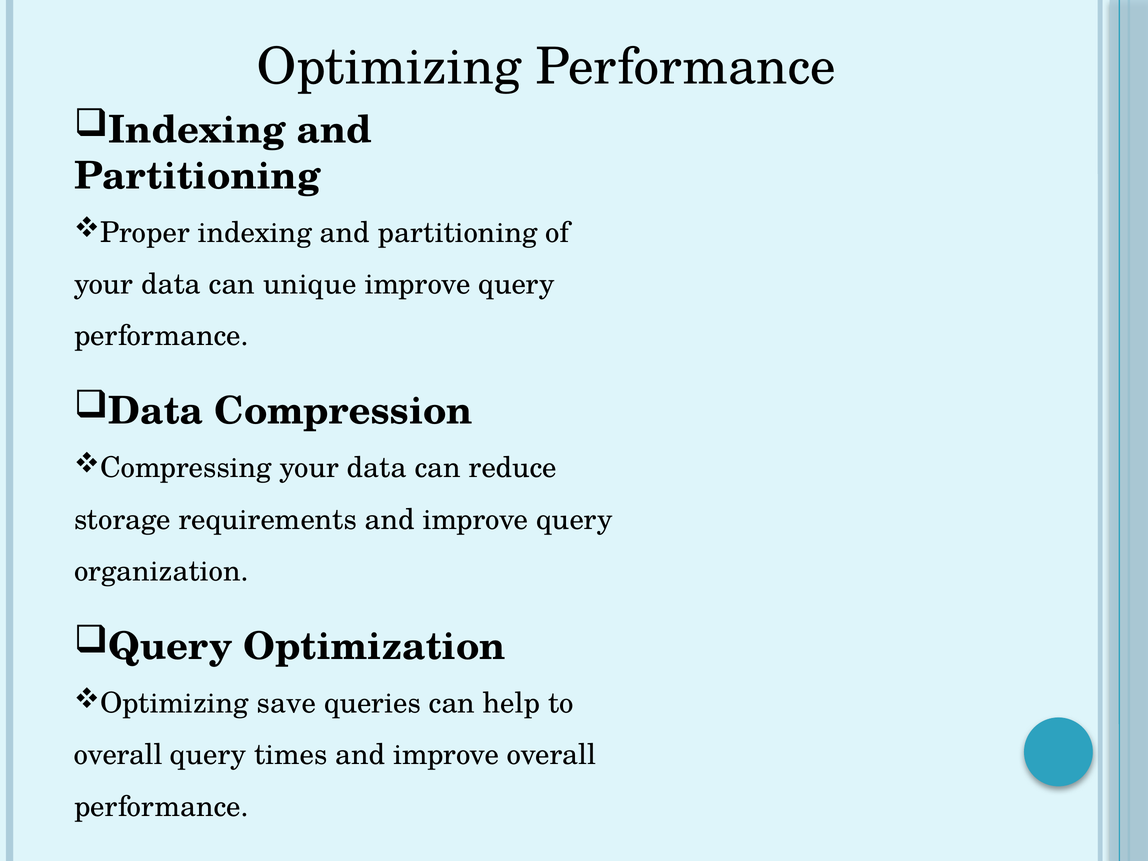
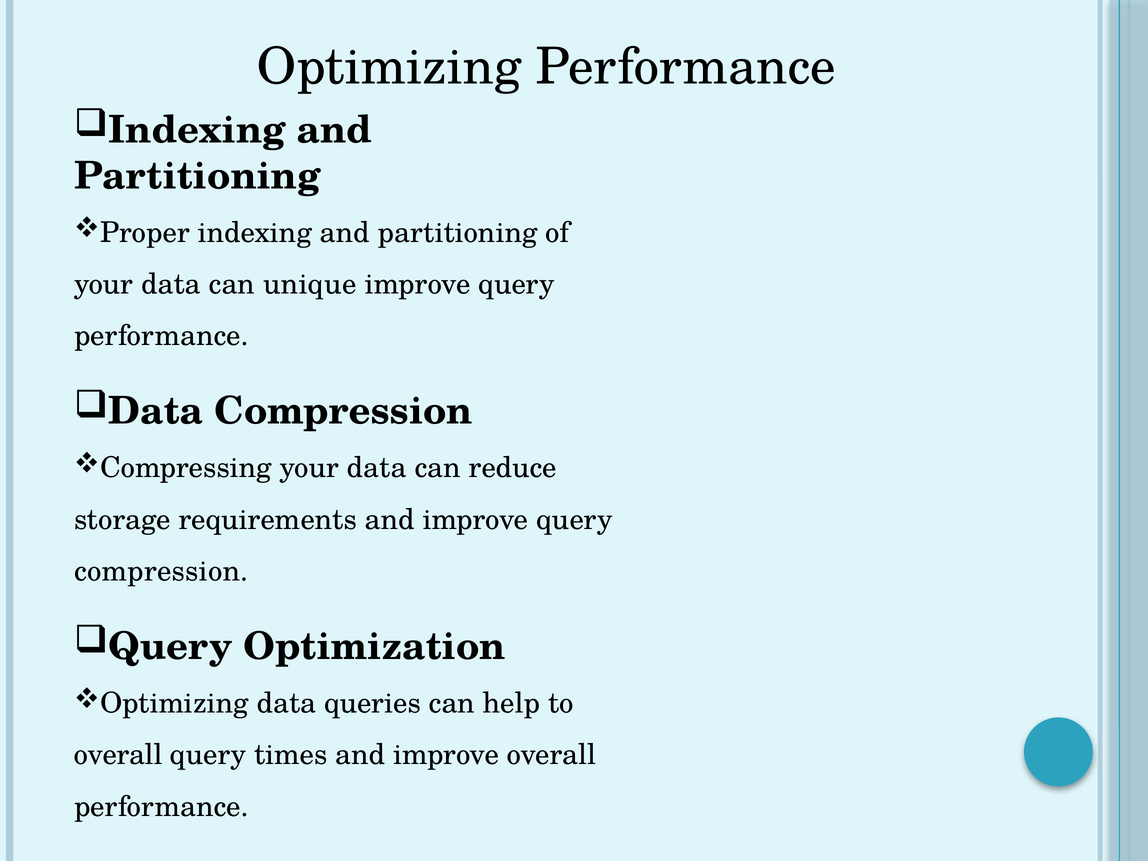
organization at (161, 571): organization -> compression
Optimizing save: save -> data
